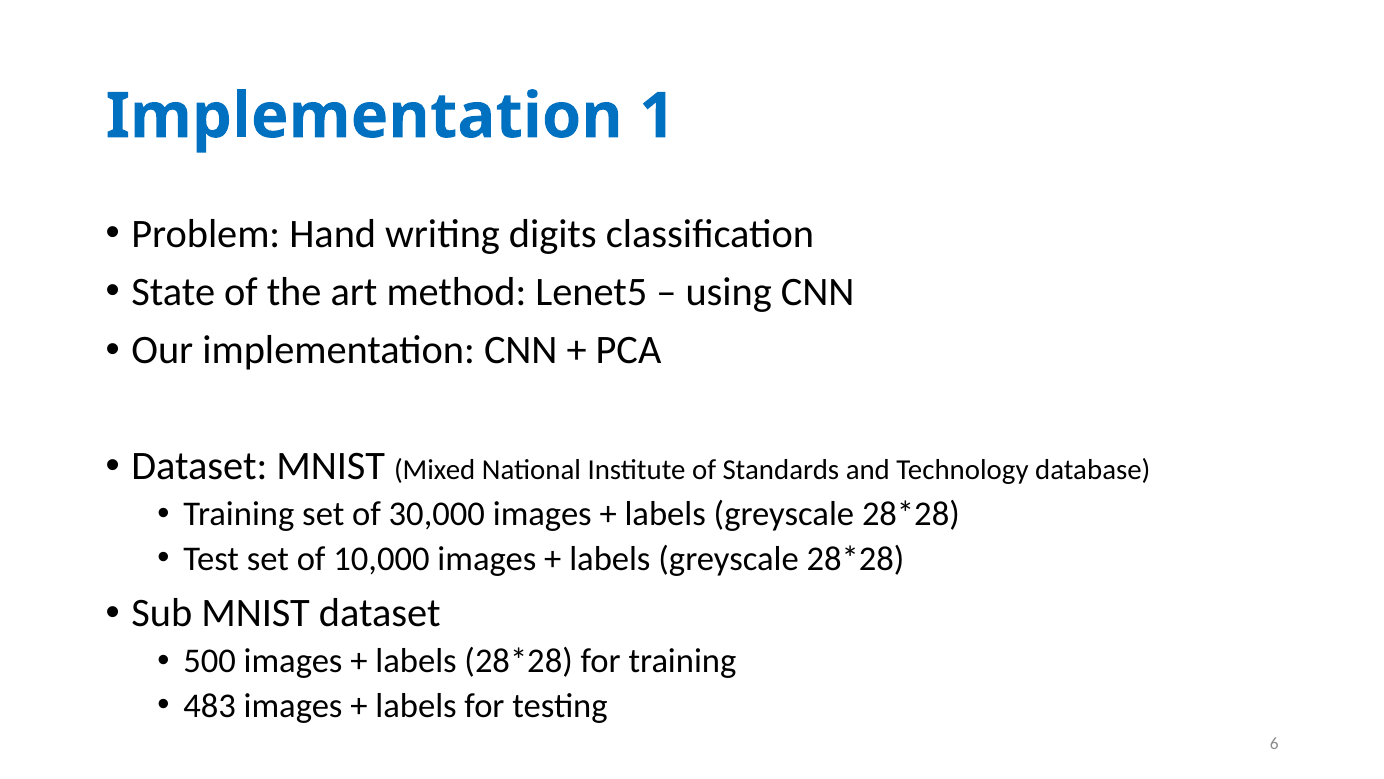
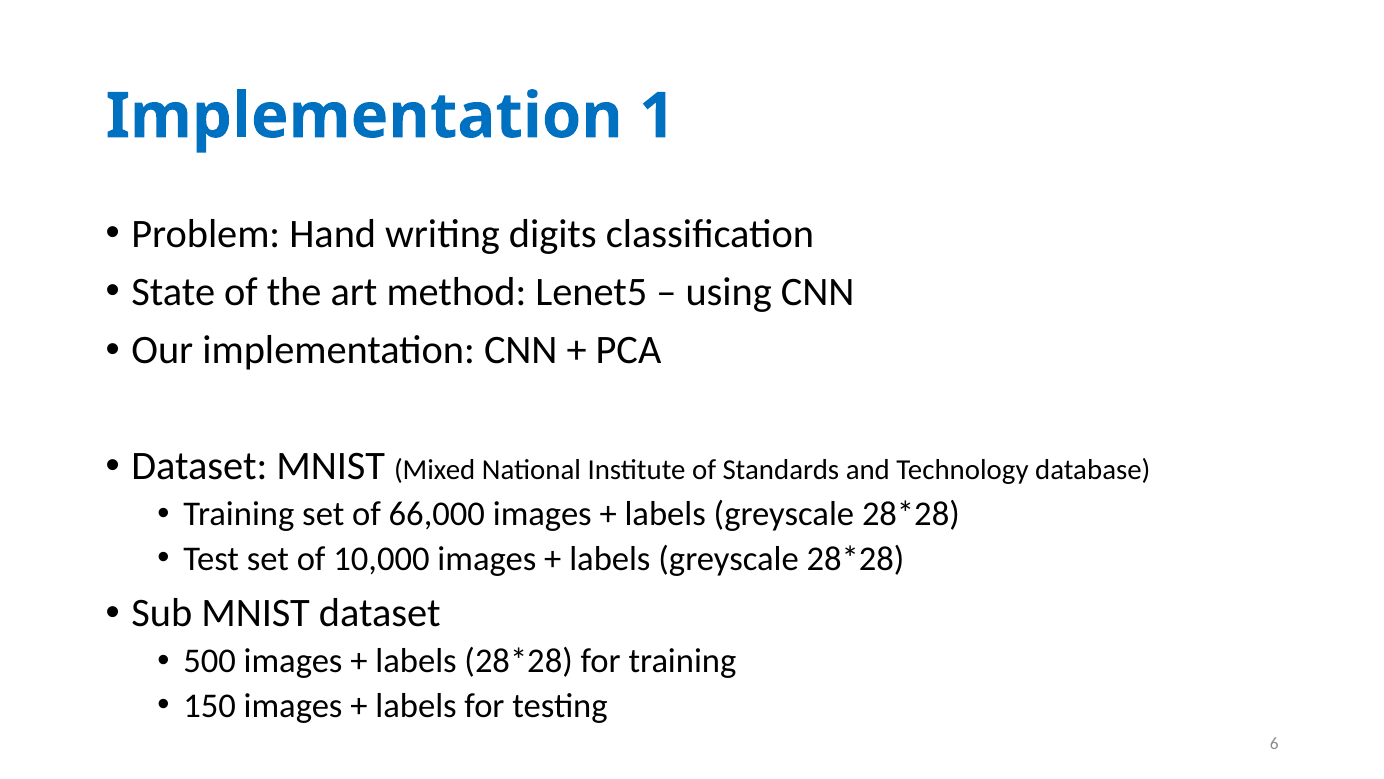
30,000: 30,000 -> 66,000
483: 483 -> 150
